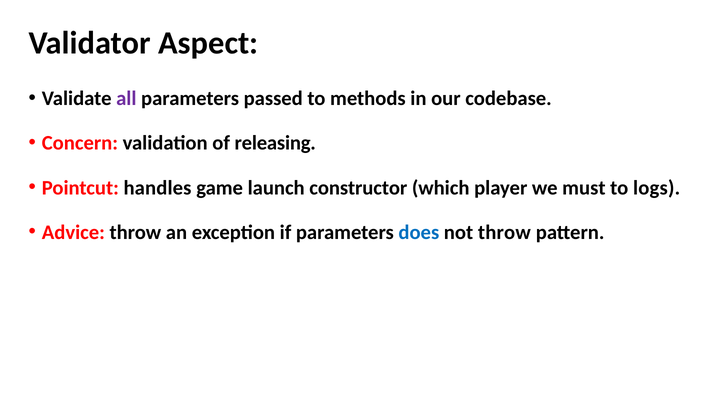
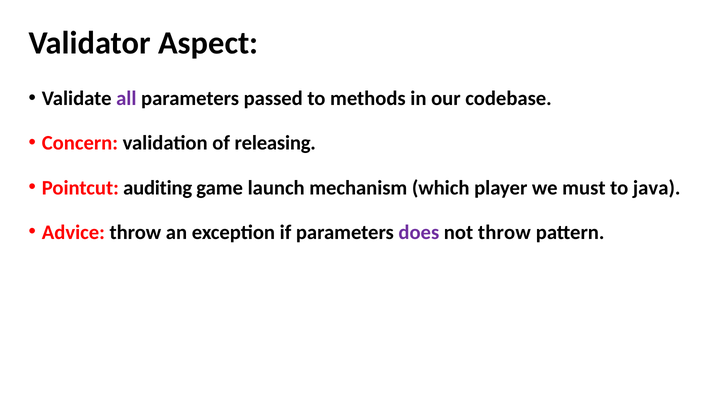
handles: handles -> auditing
constructor: constructor -> mechanism
logs: logs -> java
does colour: blue -> purple
